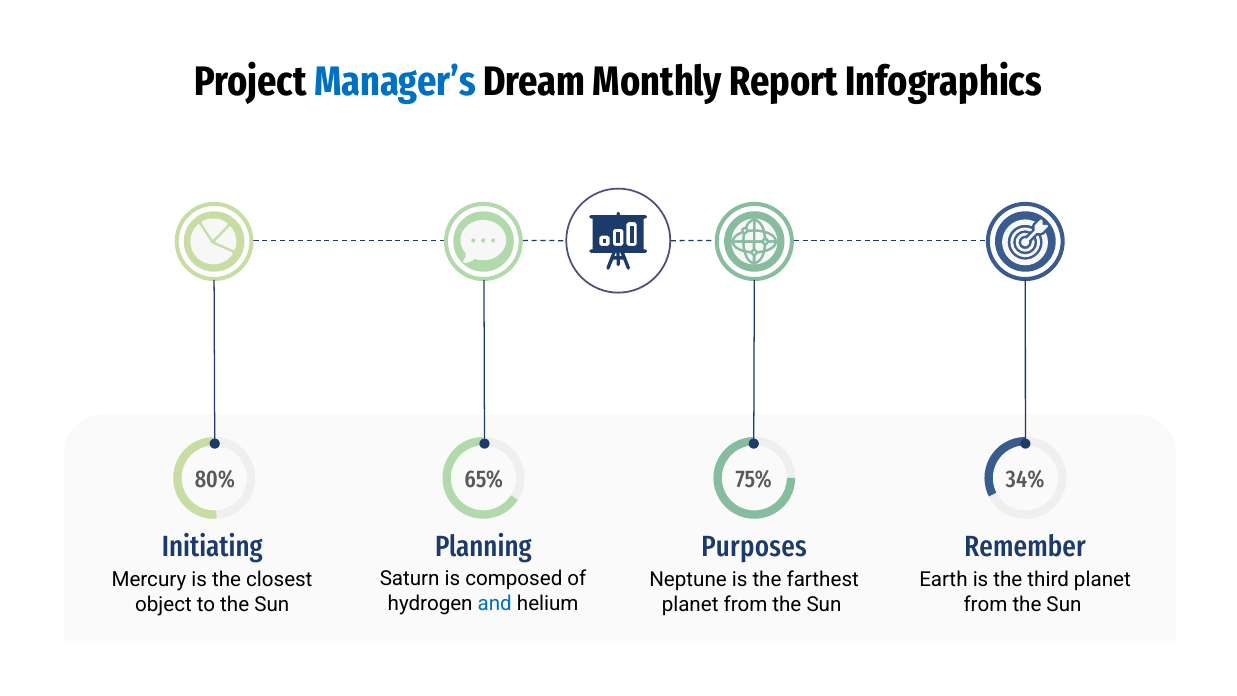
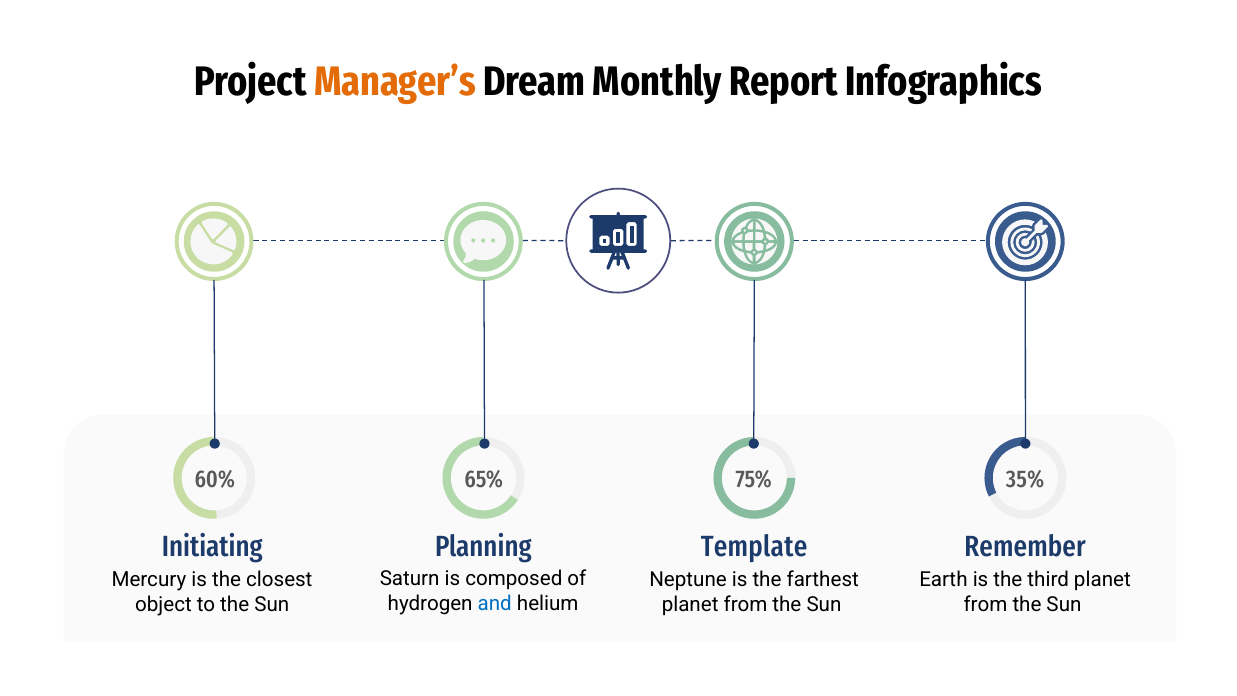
Manager’s colour: blue -> orange
80%: 80% -> 60%
34%: 34% -> 35%
Purposes: Purposes -> Template
